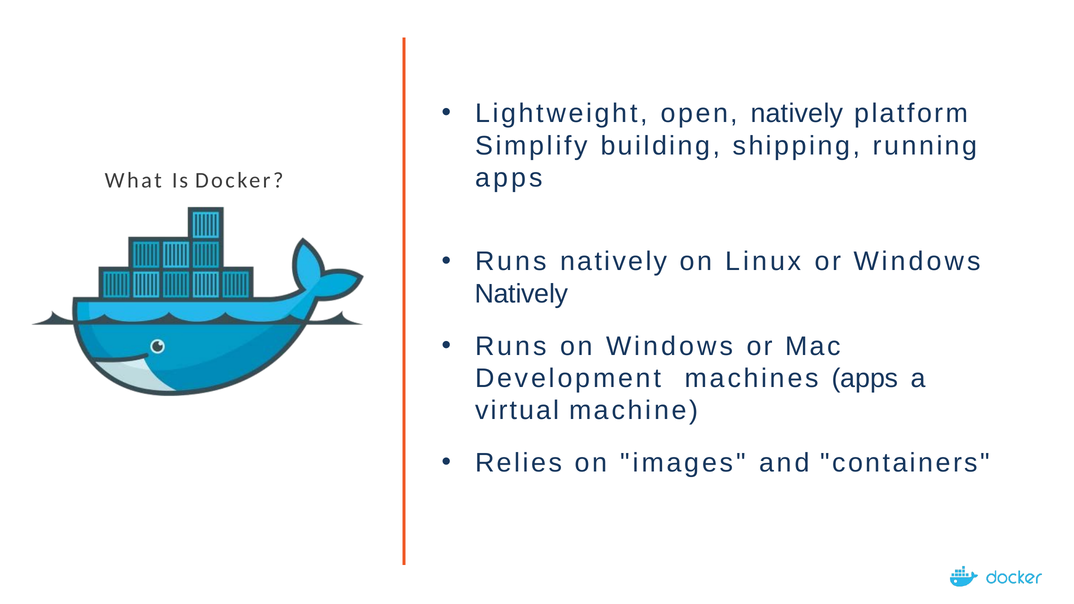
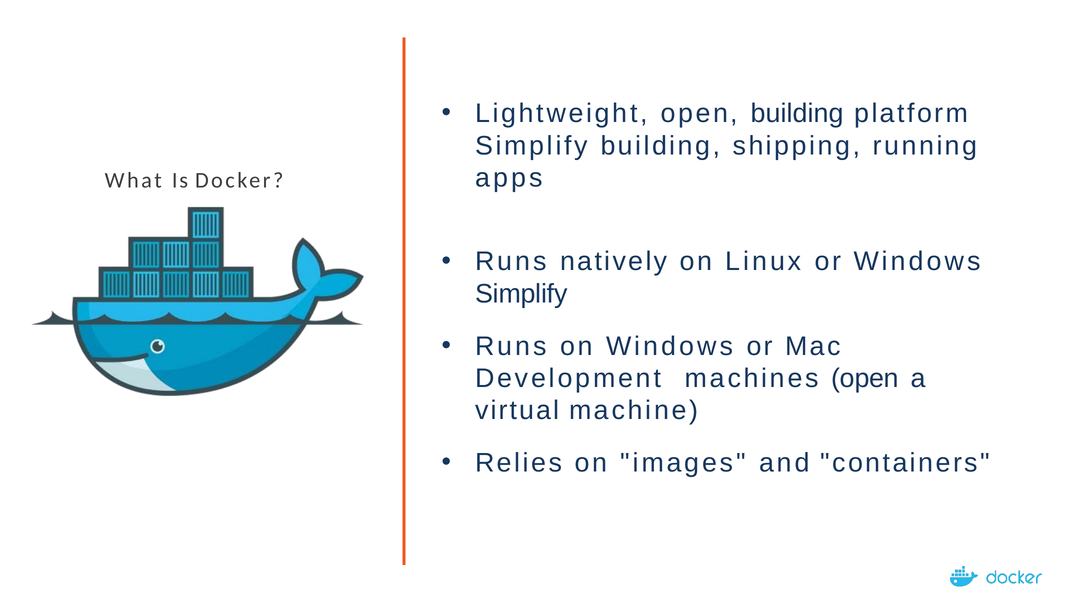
open natively: natively -> building
Natively at (521, 294): Natively -> Simplify
machines apps: apps -> open
